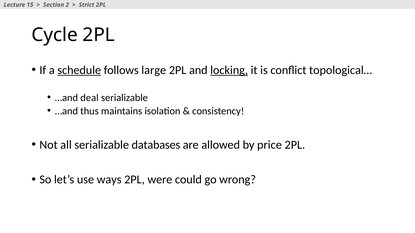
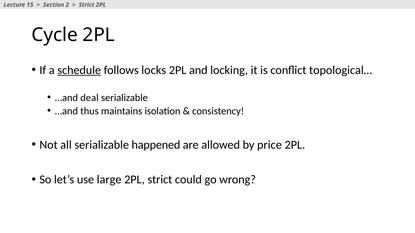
large: large -> locks
locking underline: present -> none
databases: databases -> happened
ways: ways -> large
2PL were: were -> strict
